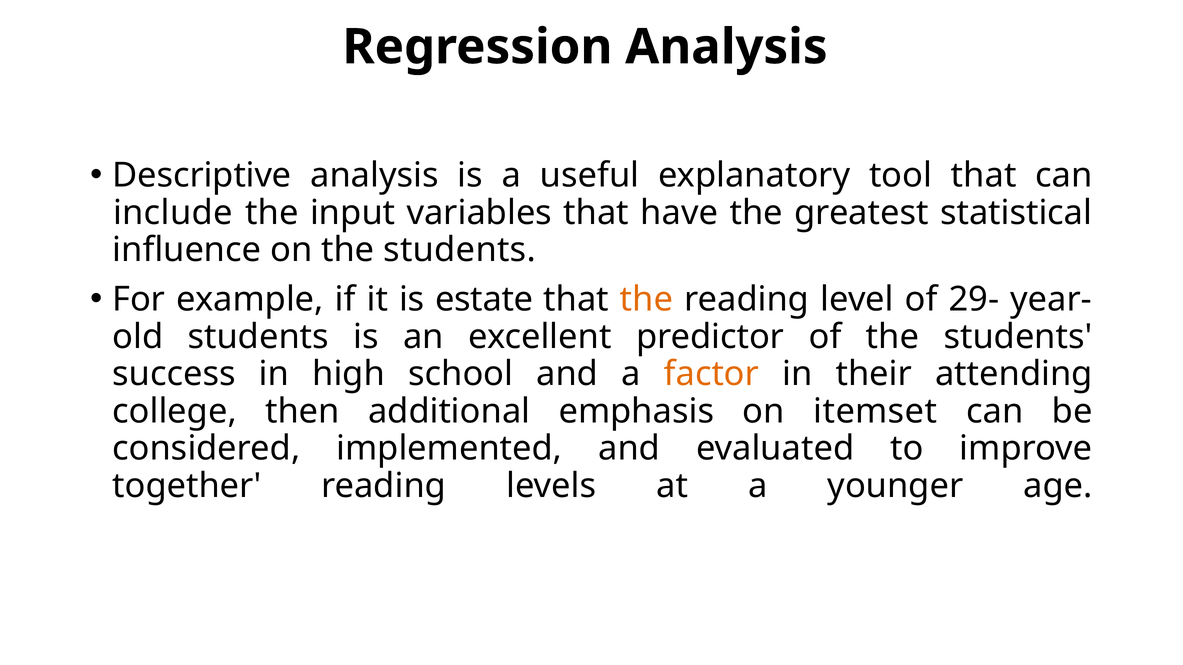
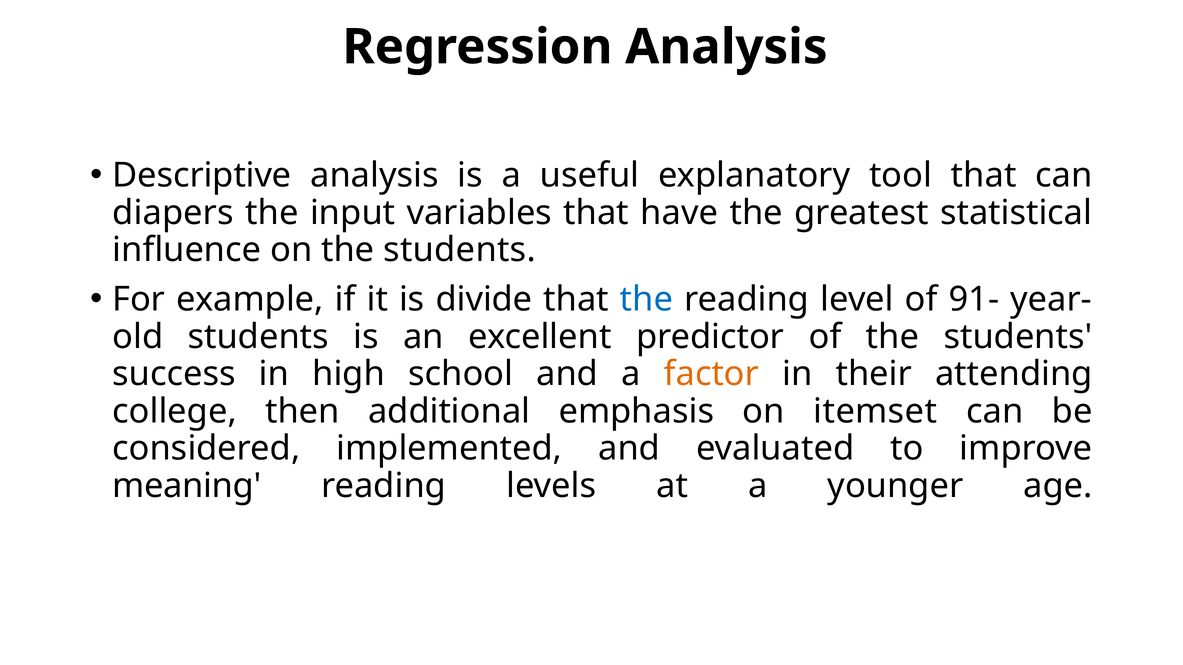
include: include -> diapers
estate: estate -> divide
the at (647, 300) colour: orange -> blue
29-: 29- -> 91-
together: together -> meaning
